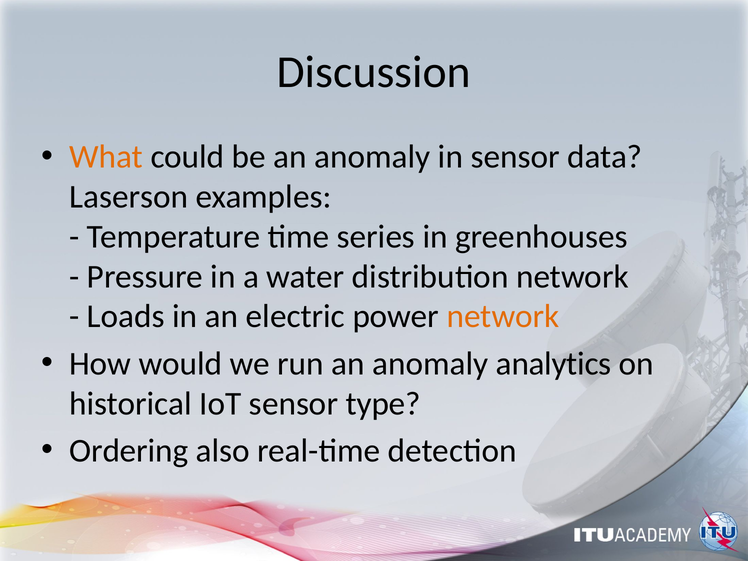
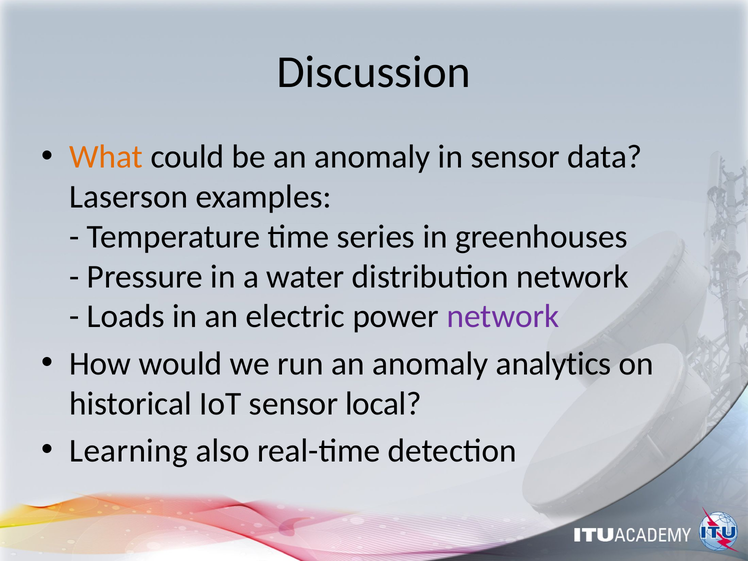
network at (503, 316) colour: orange -> purple
type: type -> local
Ordering: Ordering -> Learning
